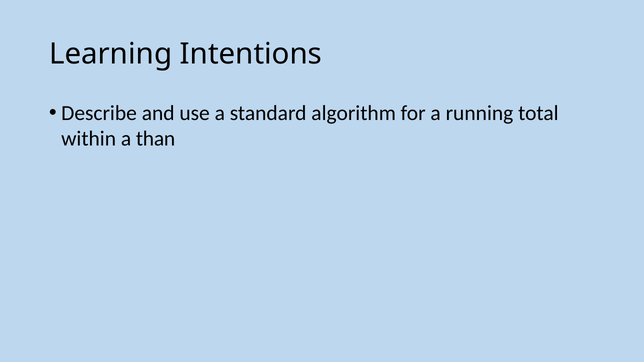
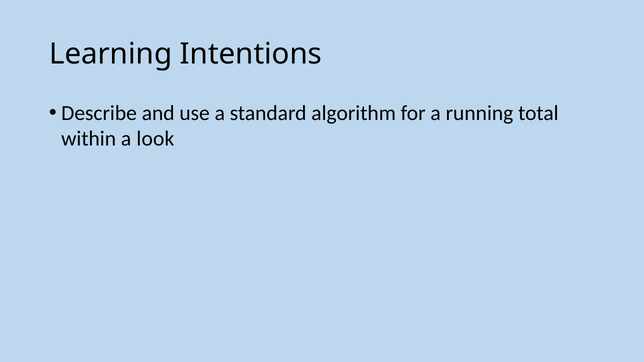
than: than -> look
